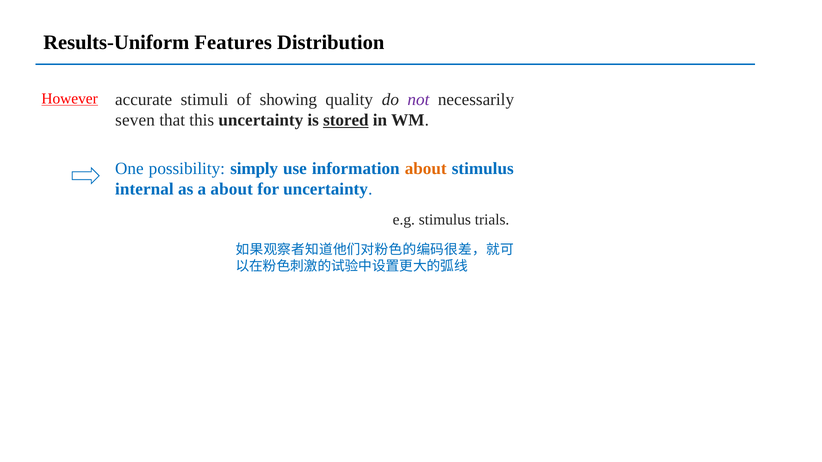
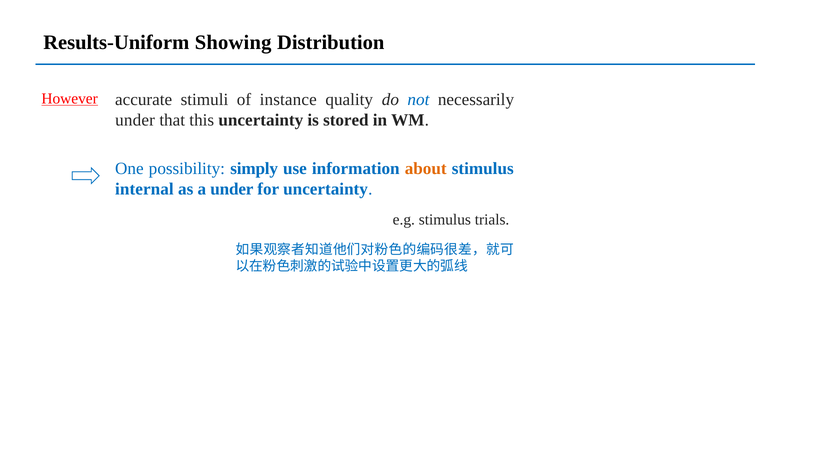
Features: Features -> Showing
showing: showing -> instance
not colour: purple -> blue
seven at (135, 120): seven -> under
stored underline: present -> none
a about: about -> under
